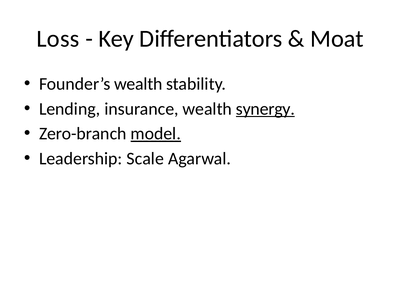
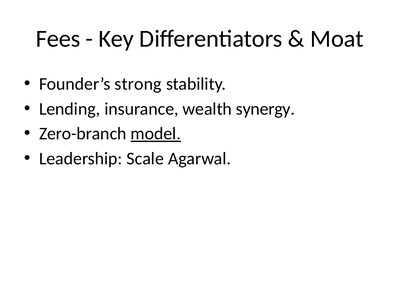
Loss: Loss -> Fees
Founder’s wealth: wealth -> strong
synergy underline: present -> none
